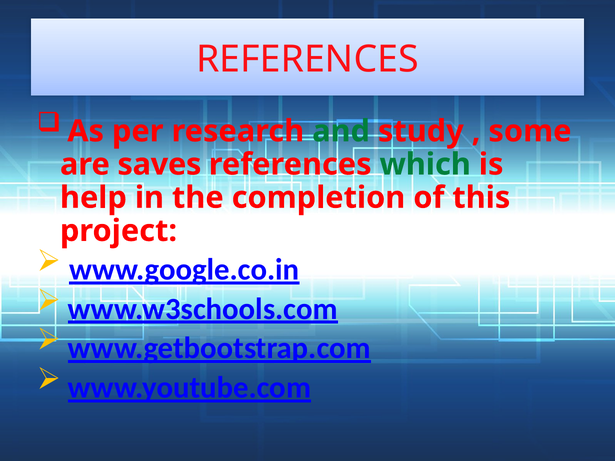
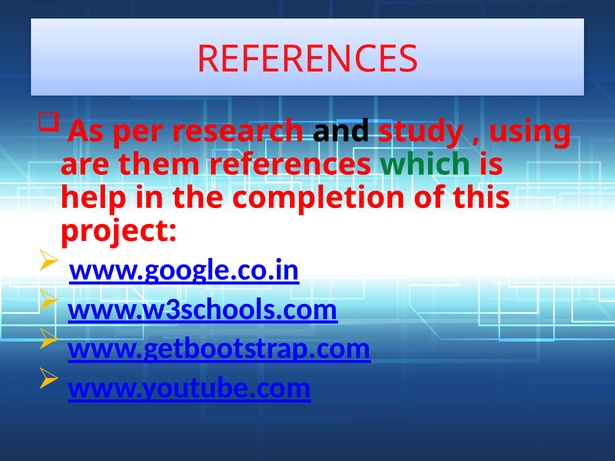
and colour: green -> black
some: some -> using
saves: saves -> them
